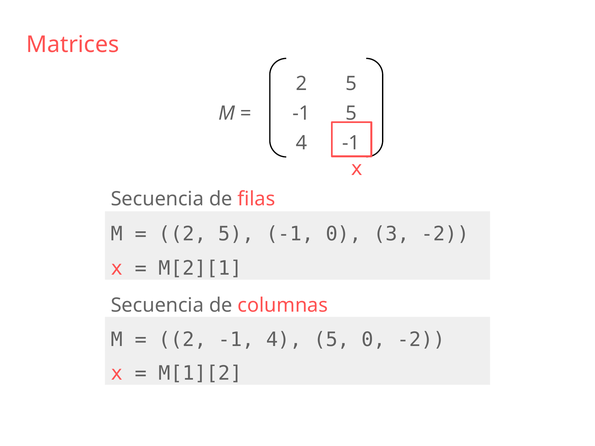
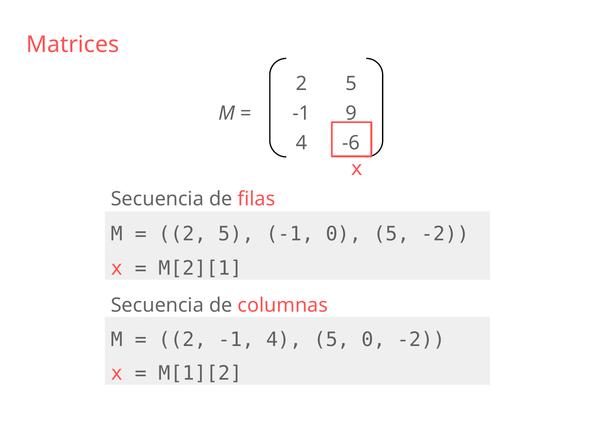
-1 5: 5 -> 9
4 -1: -1 -> -6
0 3: 3 -> 5
